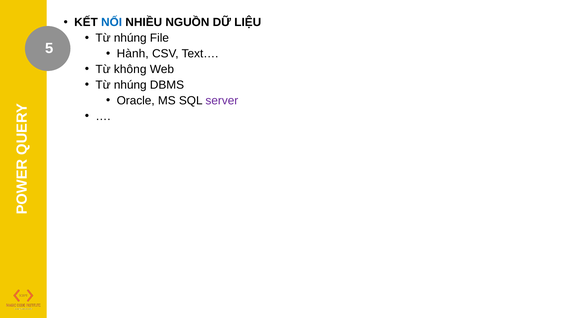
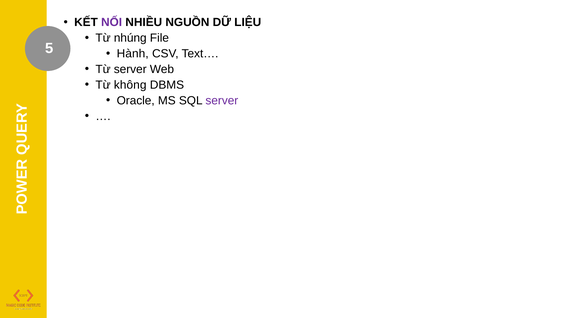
NỐI colour: blue -> purple
Từ không: không -> server
nhúng at (130, 85): nhúng -> không
